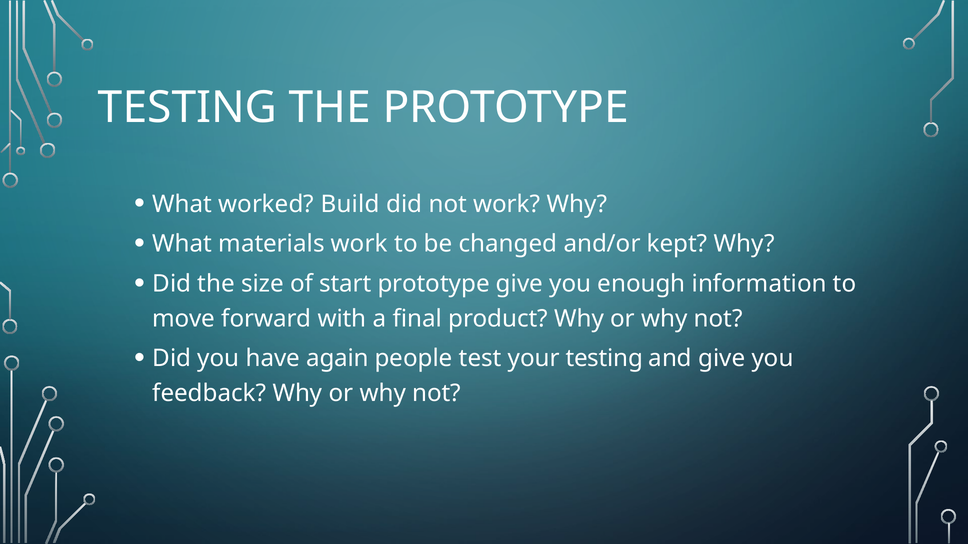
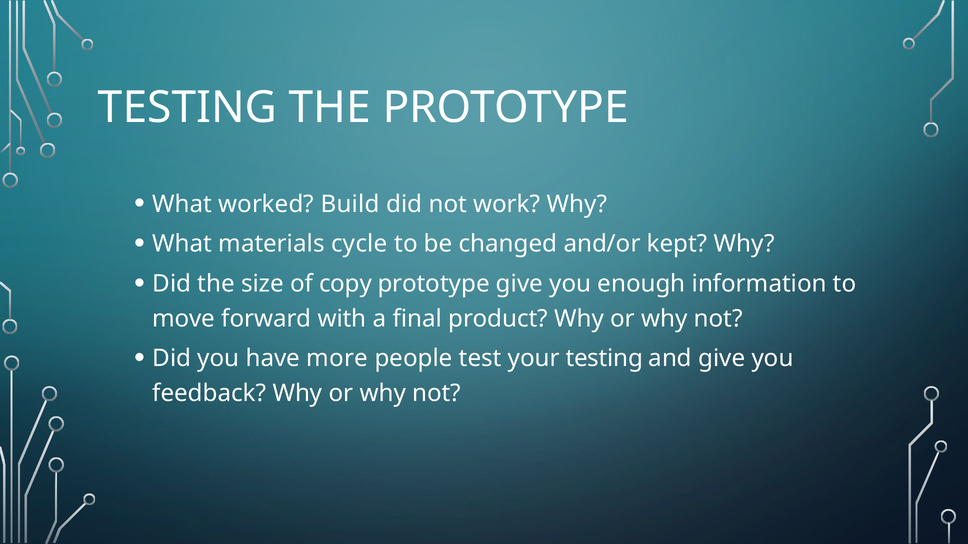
materials work: work -> cycle
start: start -> copy
again: again -> more
